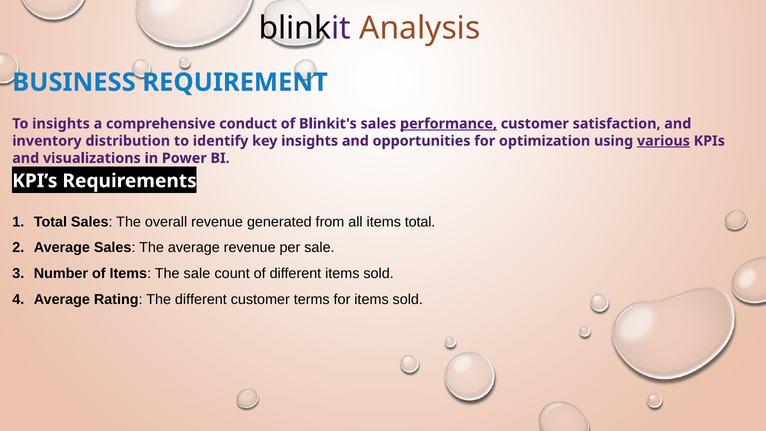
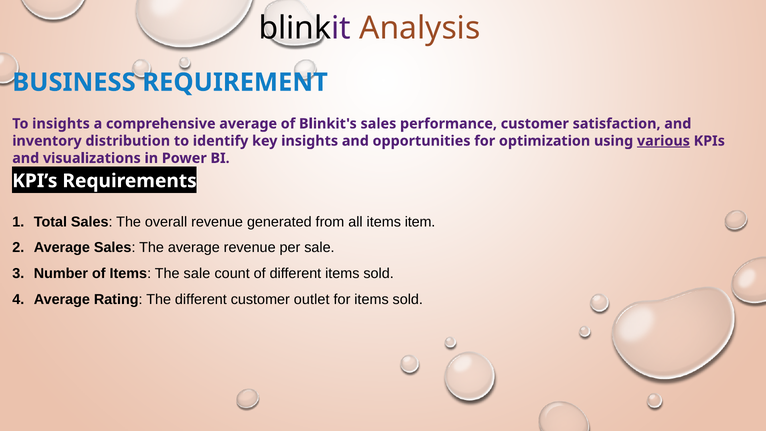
comprehensive conduct: conduct -> average
performance underline: present -> none
items total: total -> item
terms: terms -> outlet
